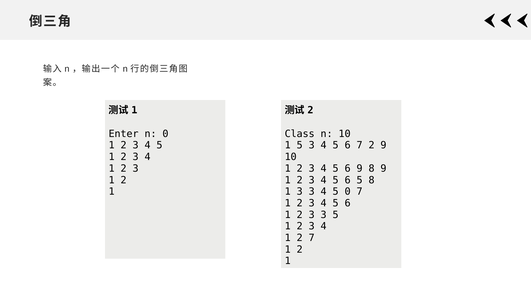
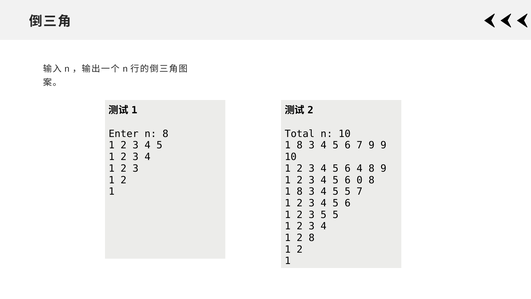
n 0: 0 -> 8
Class: Class -> Total
5 at (300, 145): 5 -> 8
7 2: 2 -> 9
6 9: 9 -> 4
6 5: 5 -> 0
3 at (300, 191): 3 -> 8
4 5 0: 0 -> 5
2 3 3: 3 -> 5
2 7: 7 -> 8
